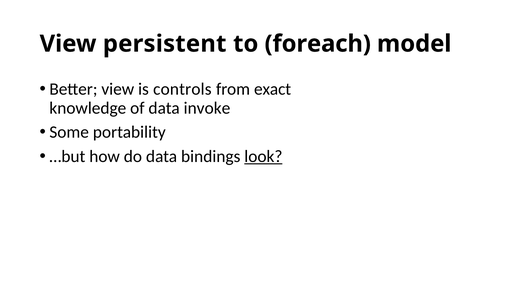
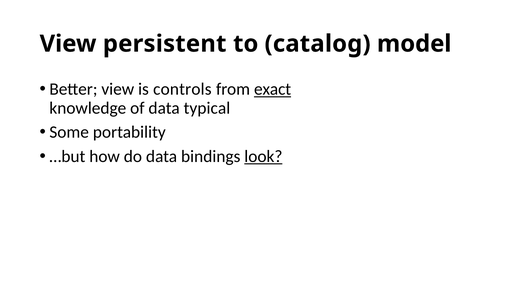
foreach: foreach -> catalog
exact underline: none -> present
invoke: invoke -> typical
